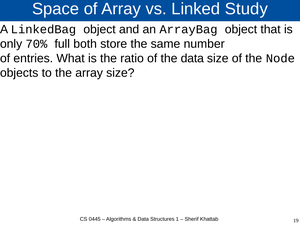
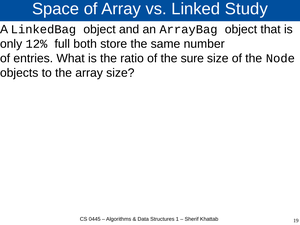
70%: 70% -> 12%
the data: data -> sure
